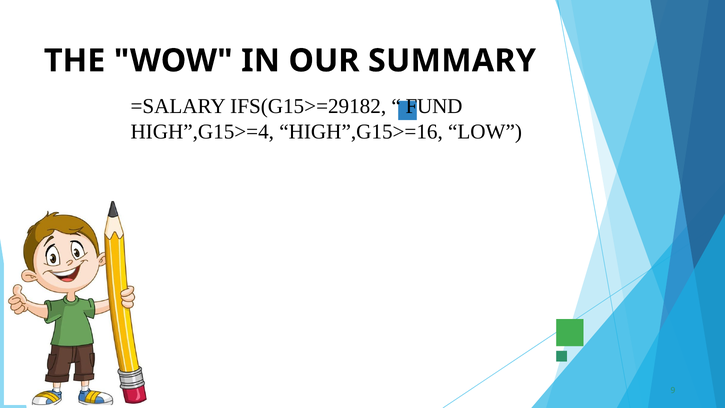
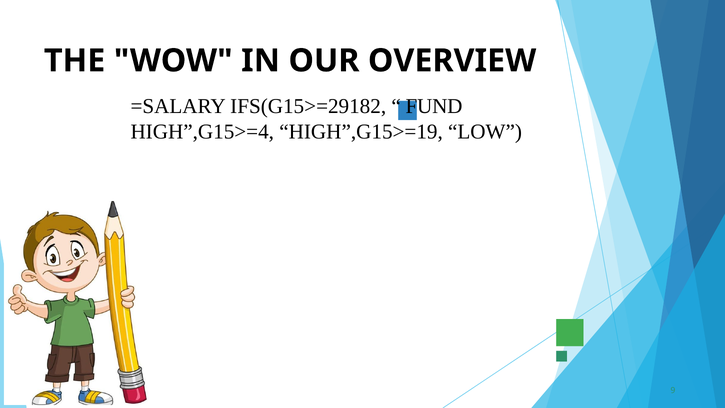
SUMMARY: SUMMARY -> OVERVIEW
HIGH”,G15>=16: HIGH”,G15>=16 -> HIGH”,G15>=19
